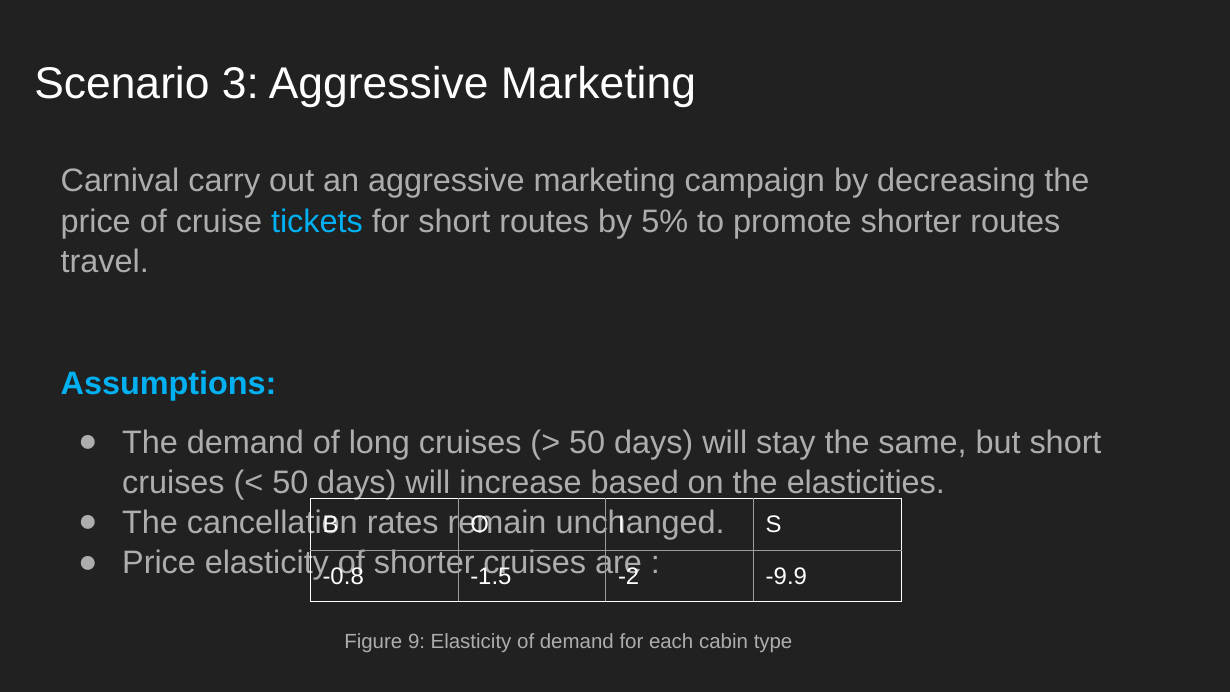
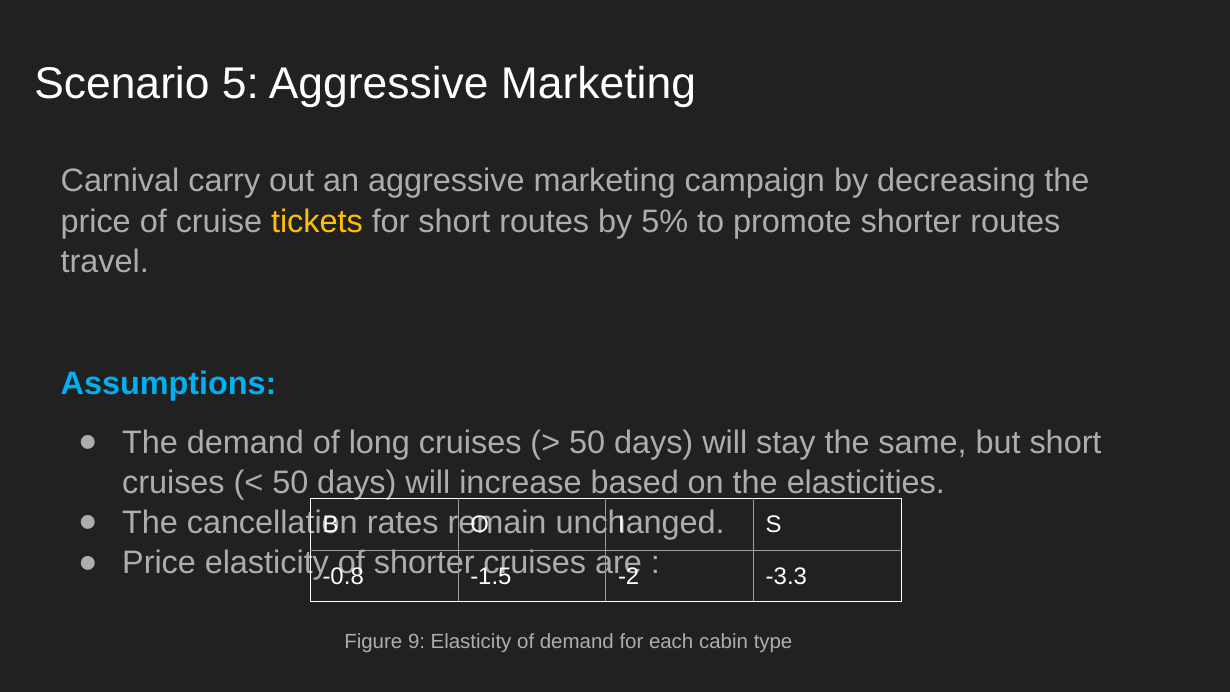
3: 3 -> 5
tickets colour: light blue -> yellow
-9.9: -9.9 -> -3.3
